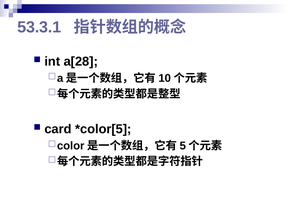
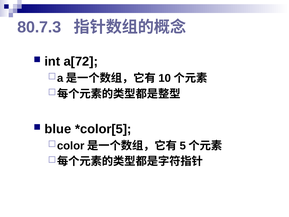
53.3.1: 53.3.1 -> 80.7.3
a[28: a[28 -> a[72
card: card -> blue
